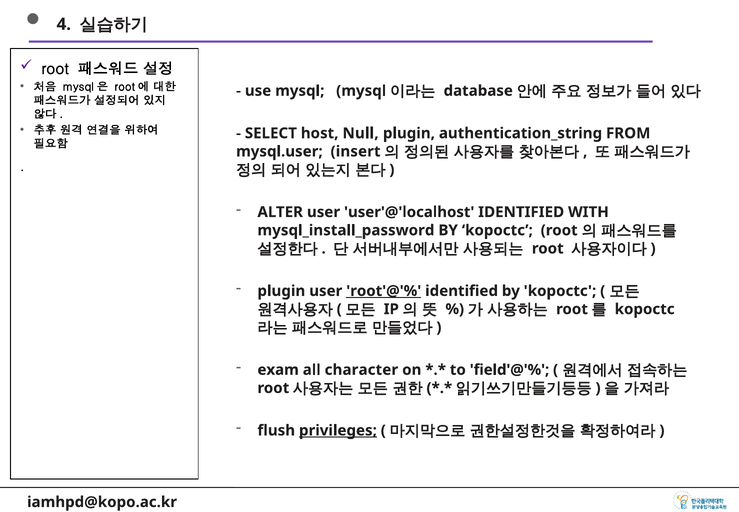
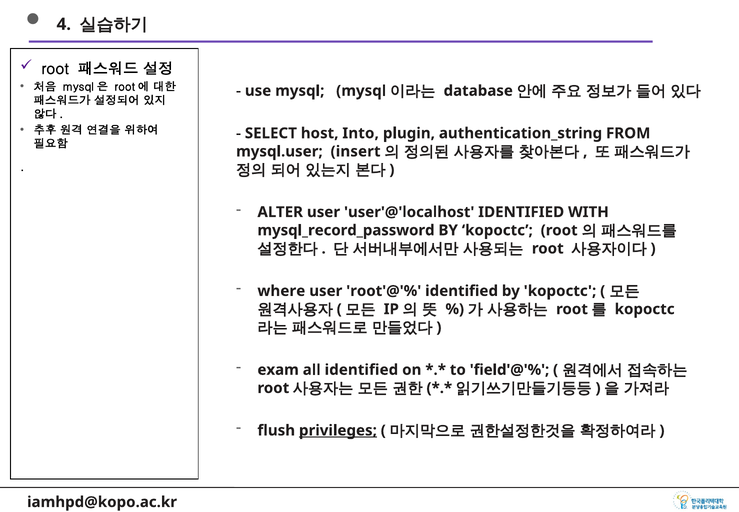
Null: Null -> Into
mysql_install_password: mysql_install_password -> mysql_record_password
plugin at (281, 291): plugin -> where
root'@'% underline: present -> none
all character: character -> identified
